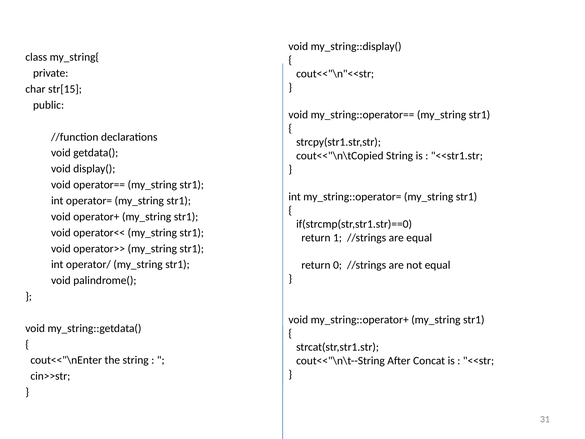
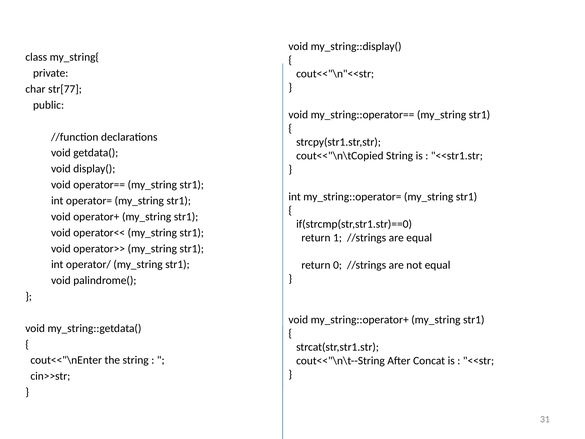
str[15: str[15 -> str[77
